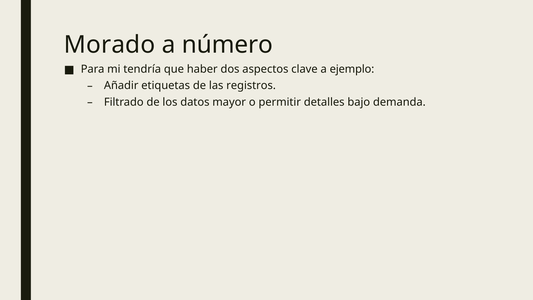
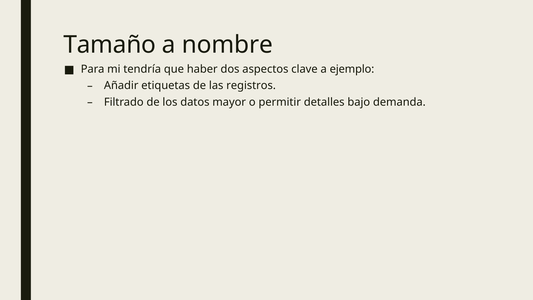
Morado: Morado -> Tamaño
número: número -> nombre
